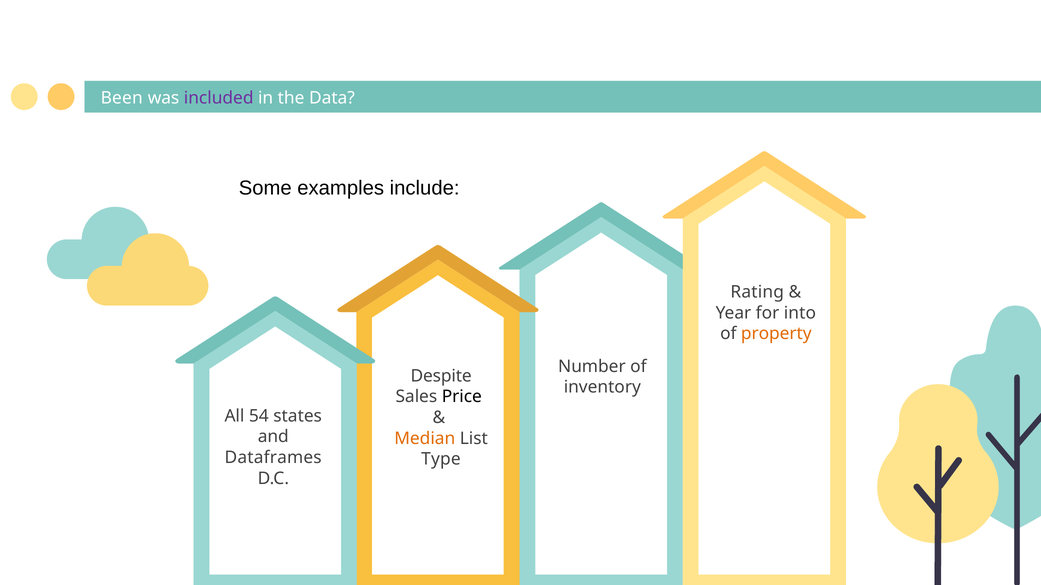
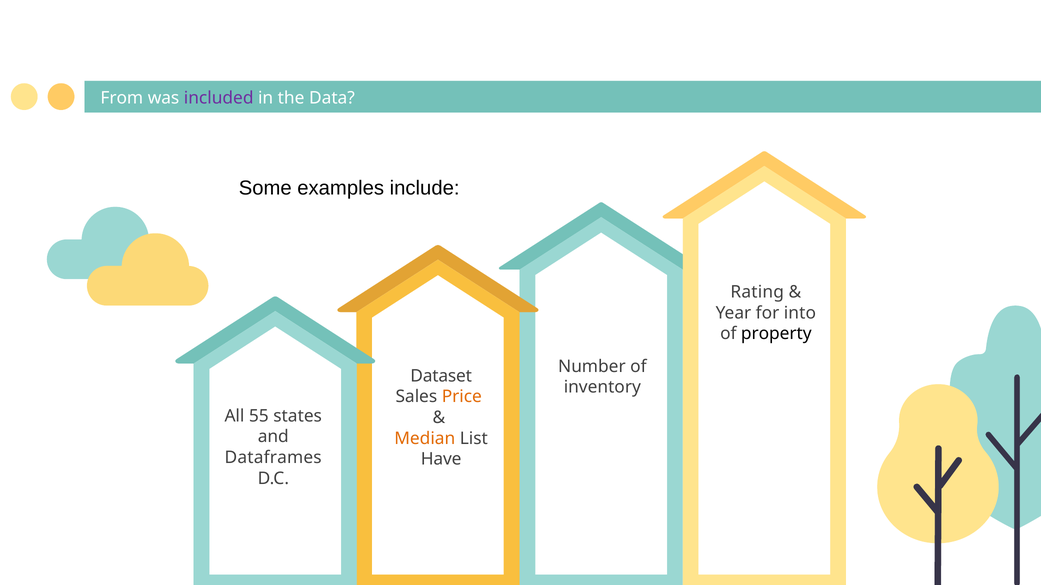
Been: Been -> From
property colour: orange -> black
Despite: Despite -> Dataset
Price colour: black -> orange
54: 54 -> 55
Type: Type -> Have
